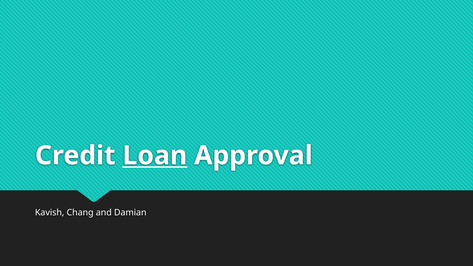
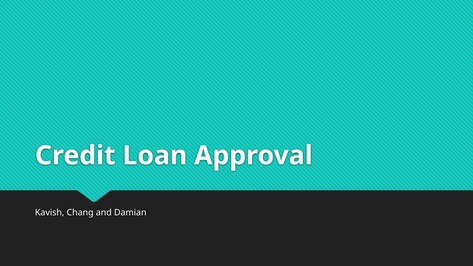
Loan underline: present -> none
